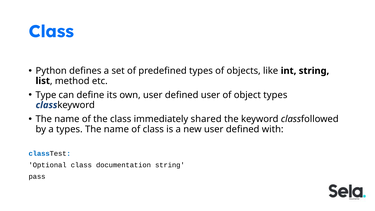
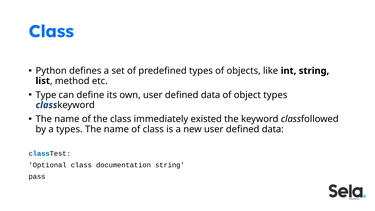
own user defined user: user -> data
shared: shared -> existed
new user defined with: with -> data
